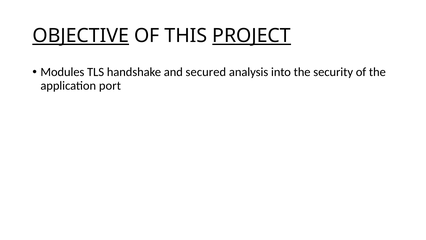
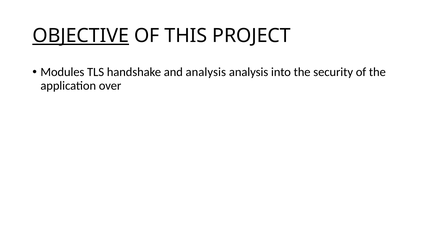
PROJECT underline: present -> none
and secured: secured -> analysis
port: port -> over
